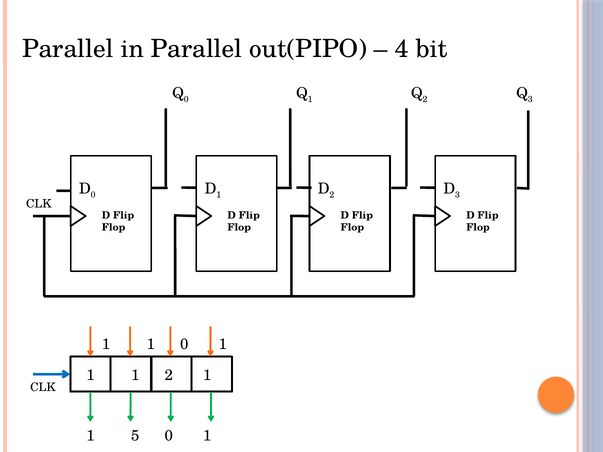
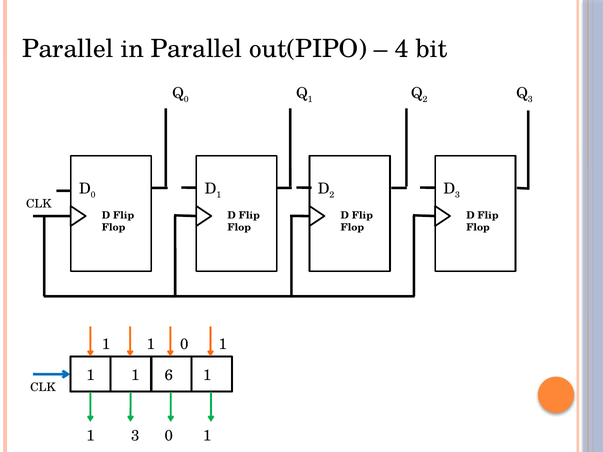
1 2: 2 -> 6
1 5: 5 -> 3
